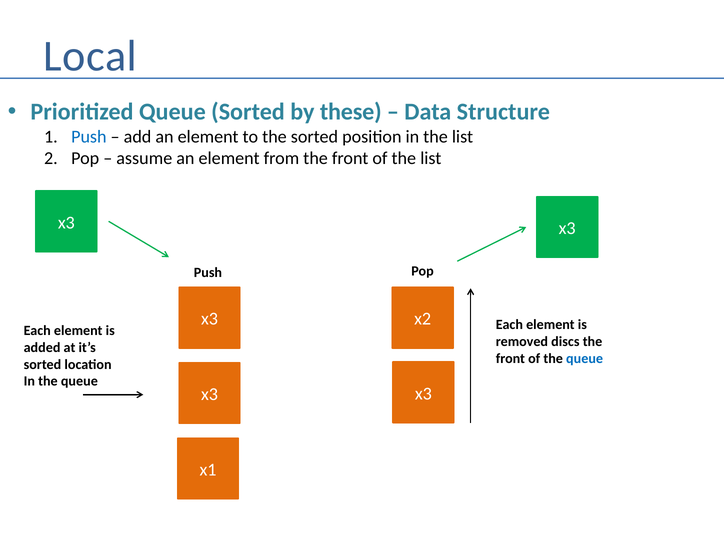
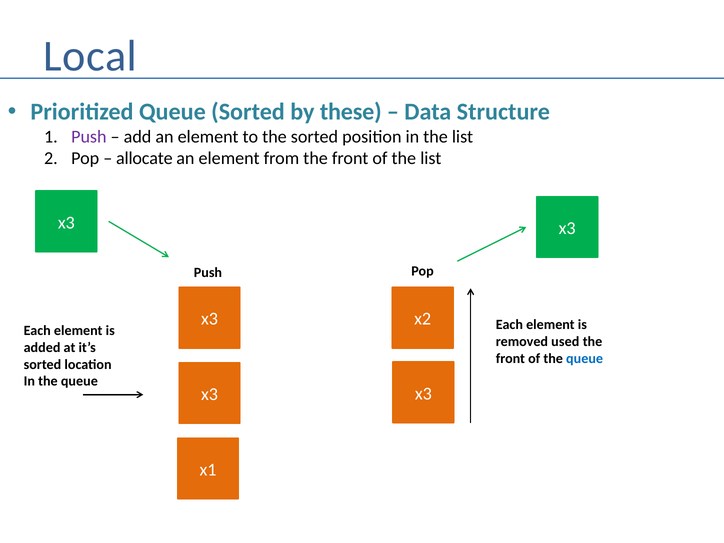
Push at (89, 137) colour: blue -> purple
assume: assume -> allocate
discs: discs -> used
